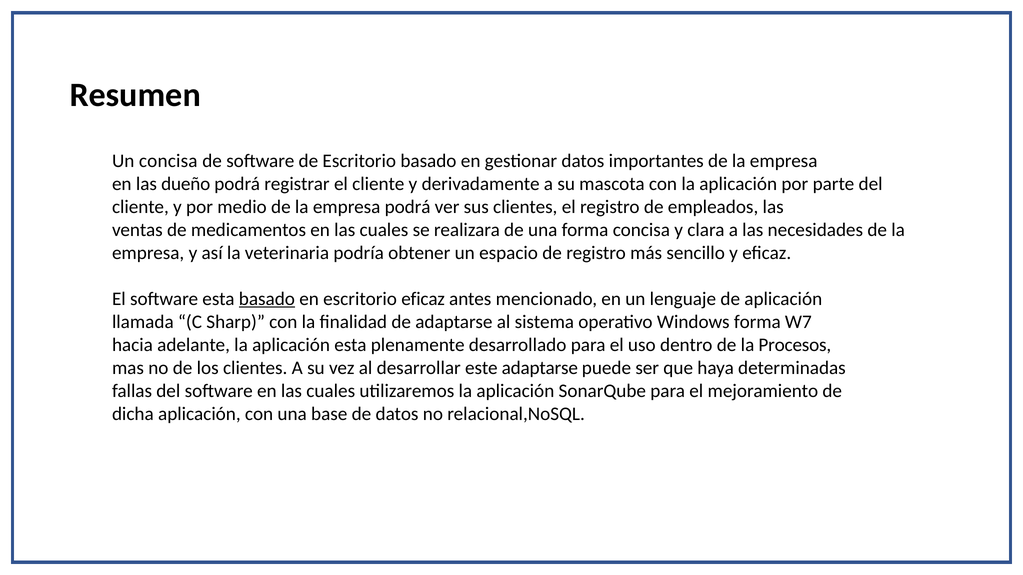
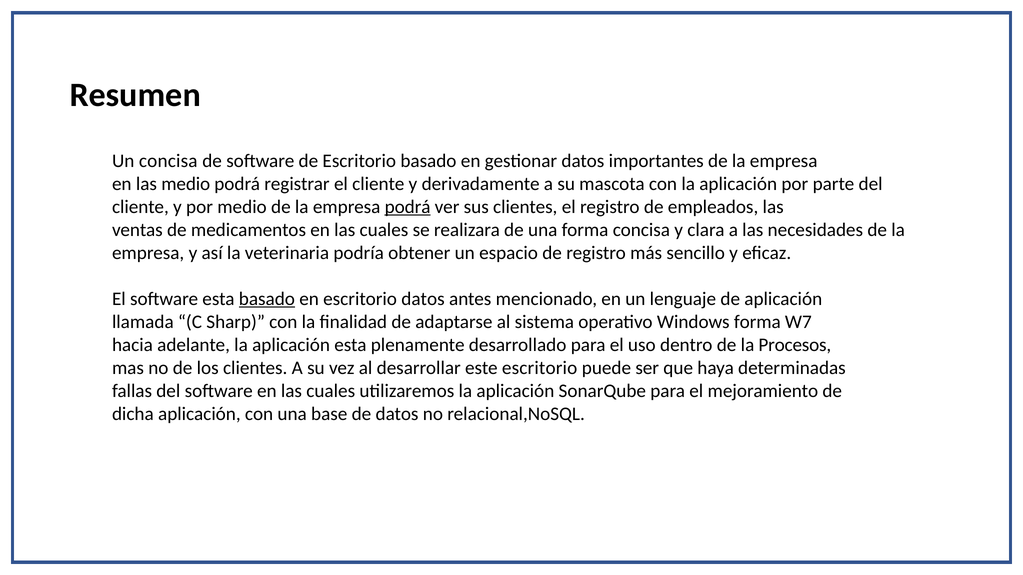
las dueño: dueño -> medio
podrá at (408, 207) underline: none -> present
escritorio eficaz: eficaz -> datos
este adaptarse: adaptarse -> escritorio
